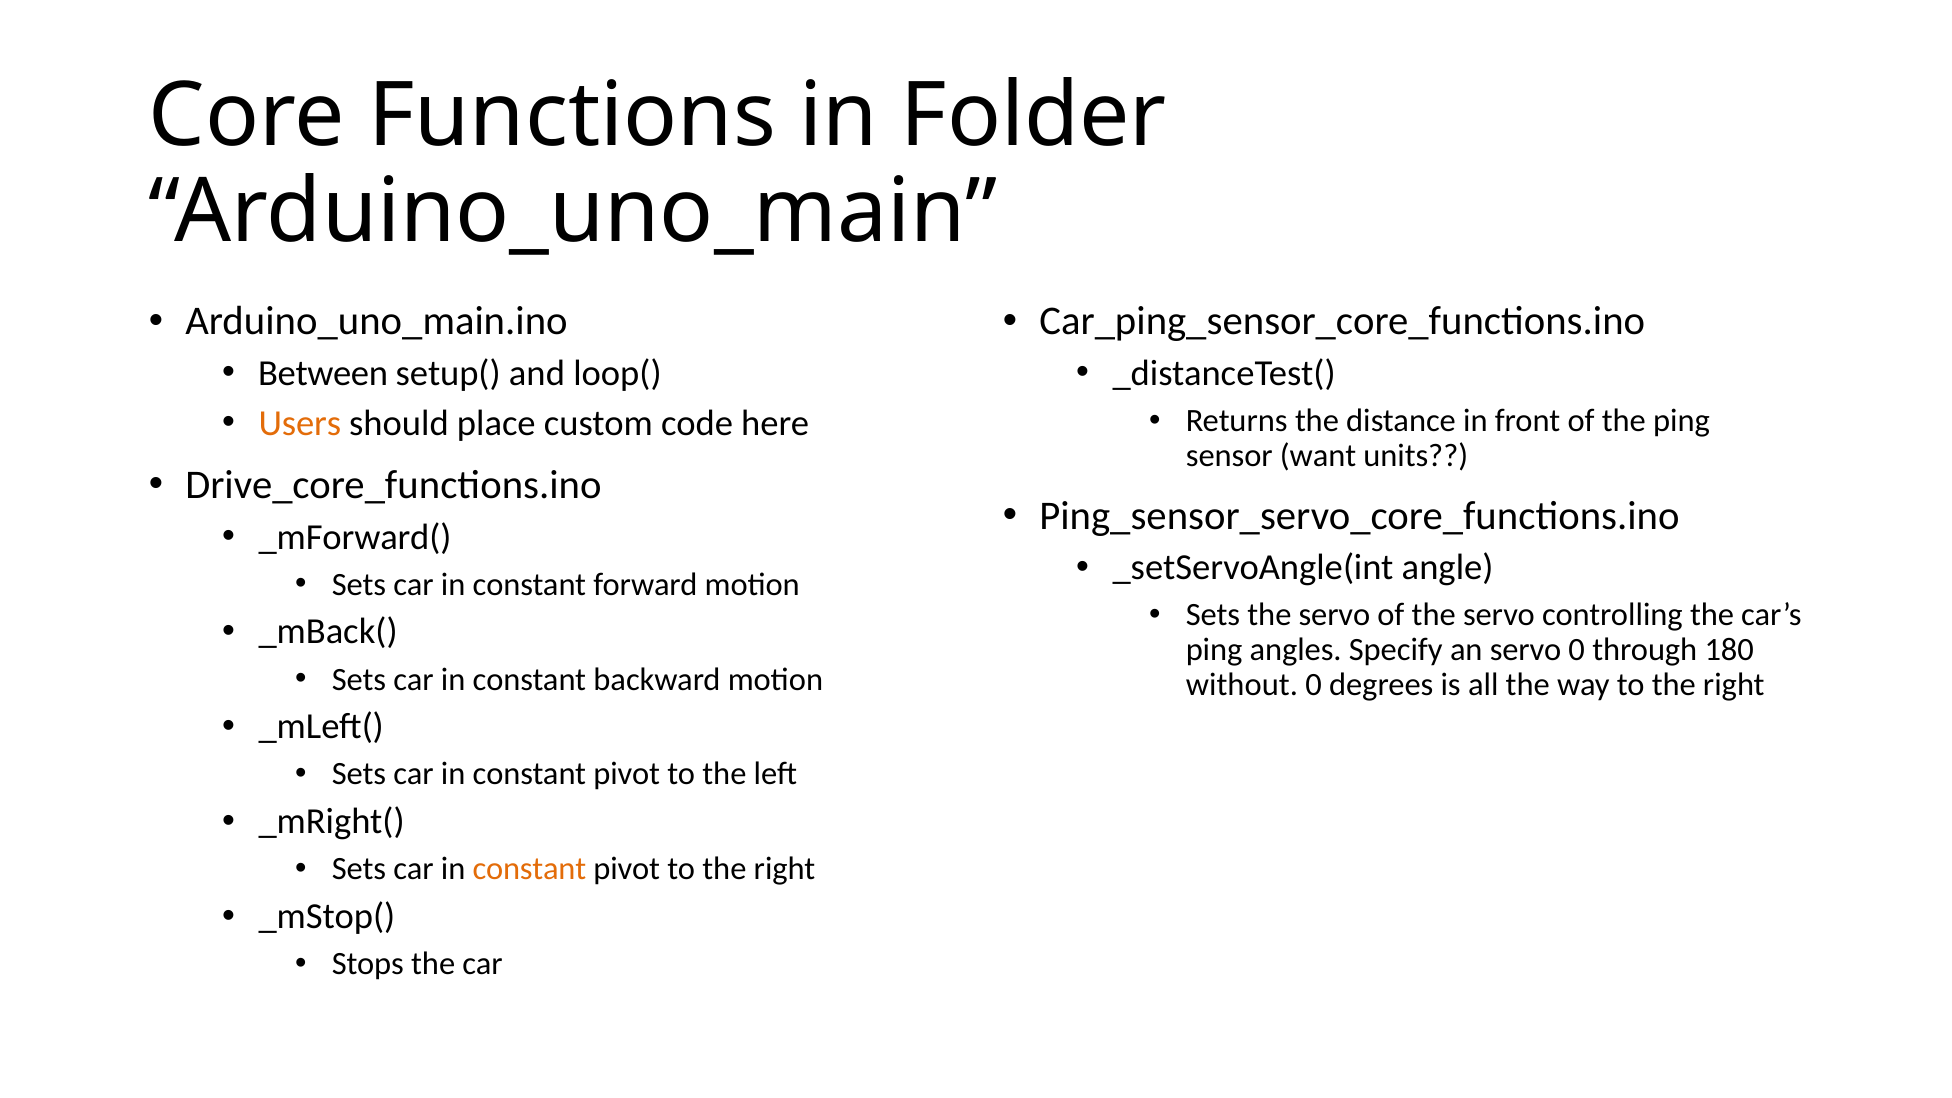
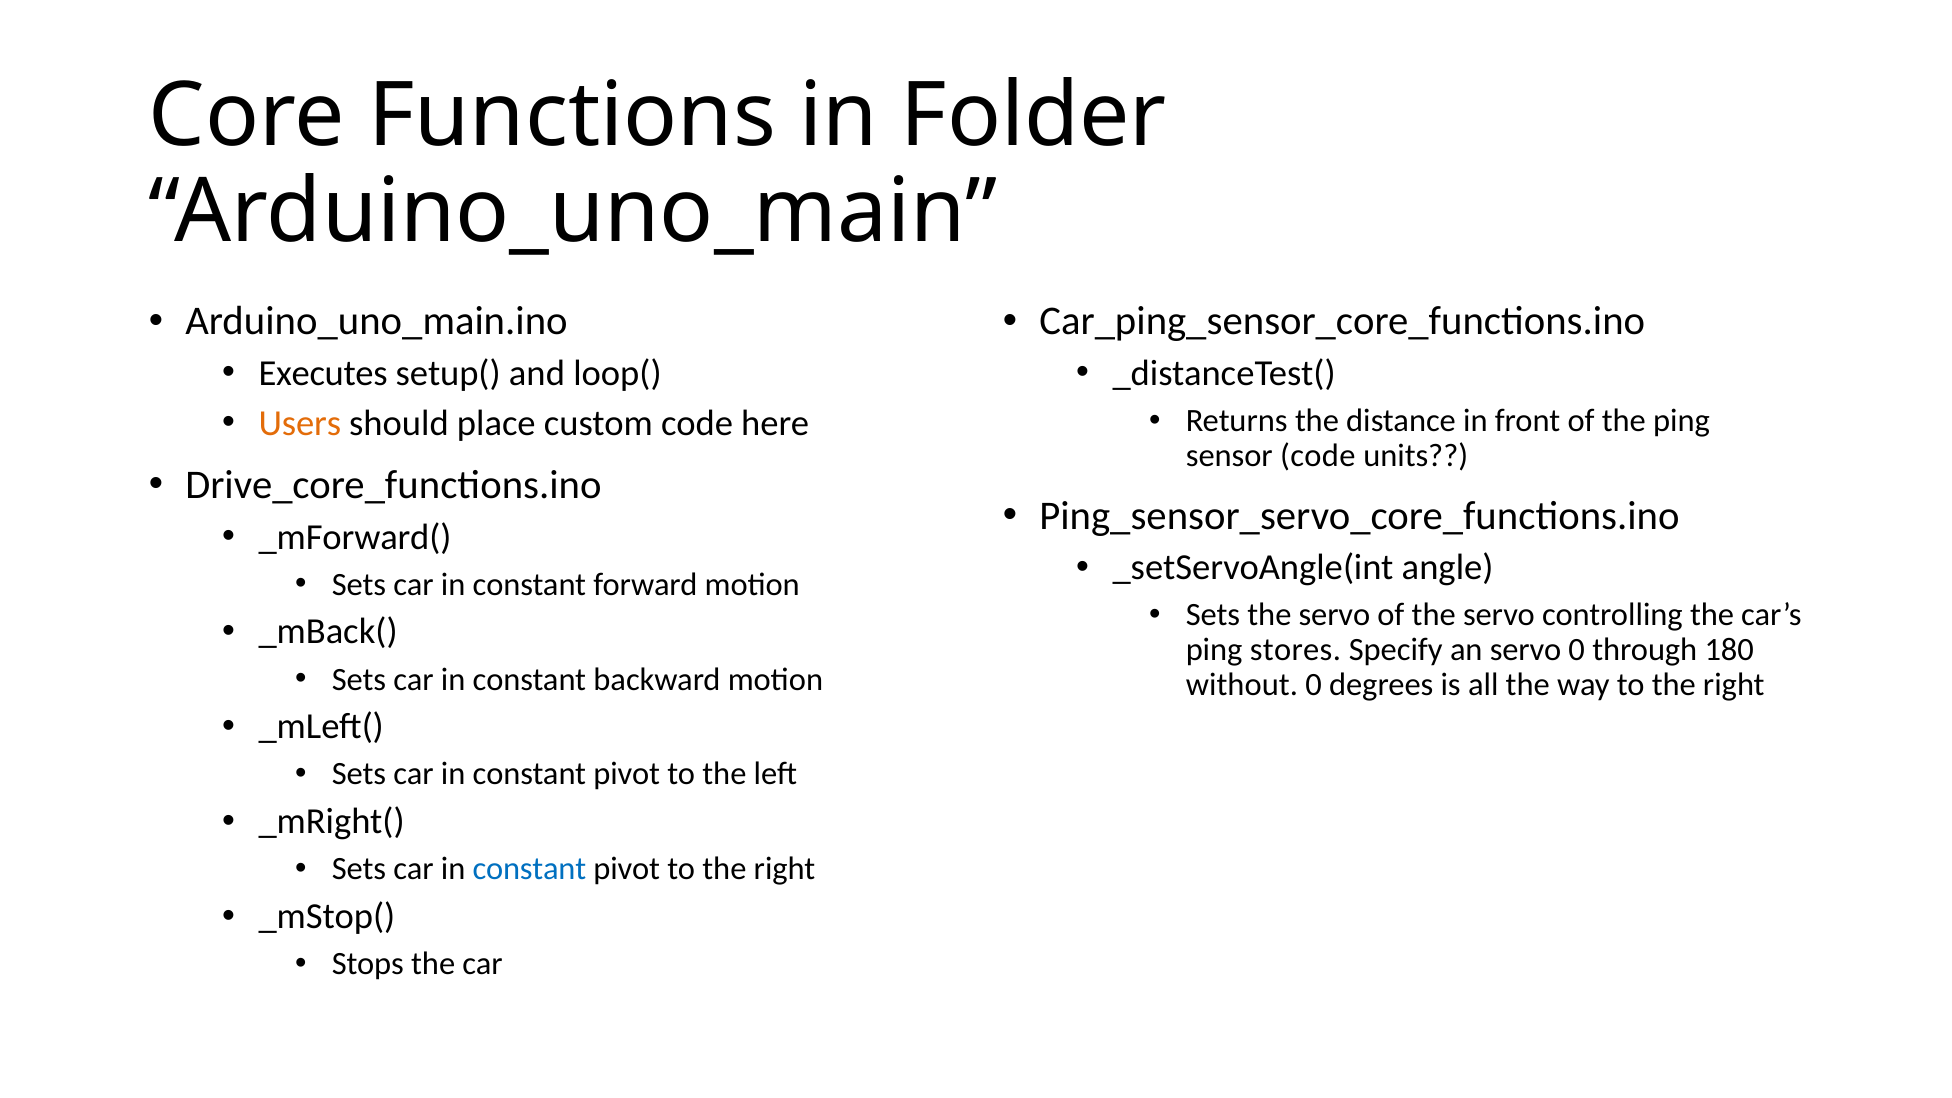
Between: Between -> Executes
sensor want: want -> code
angles: angles -> stores
constant at (529, 869) colour: orange -> blue
